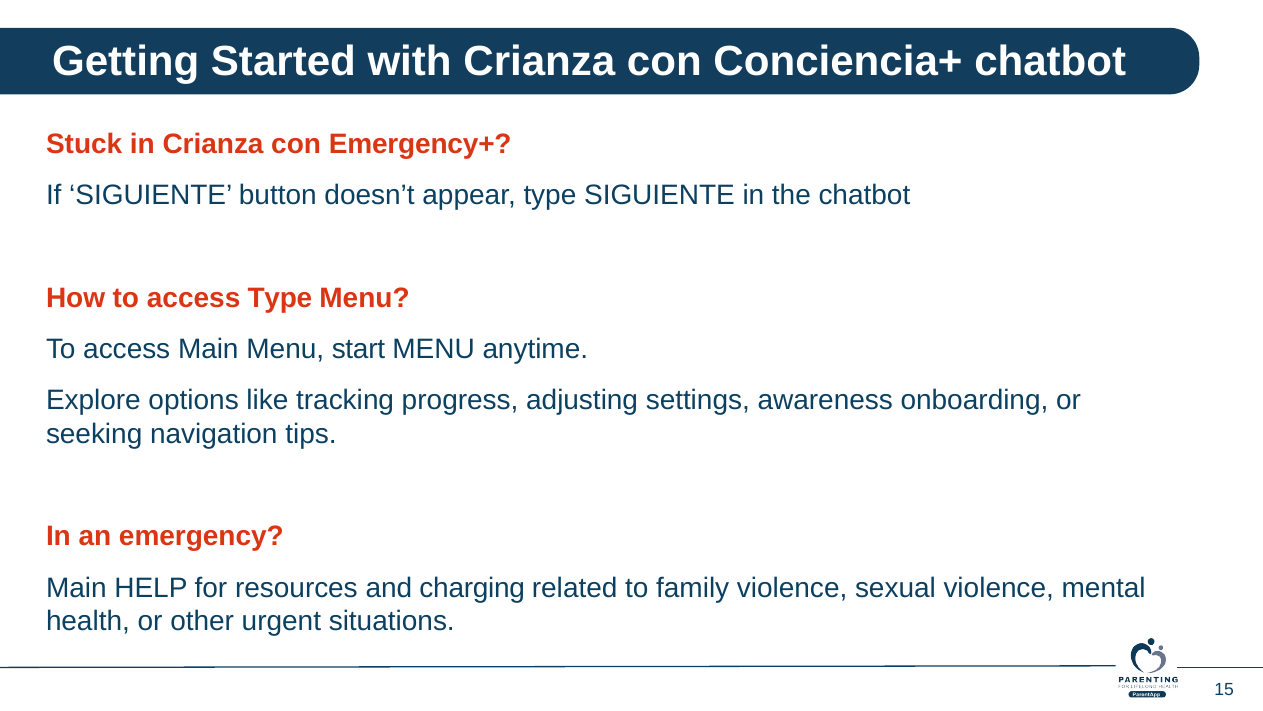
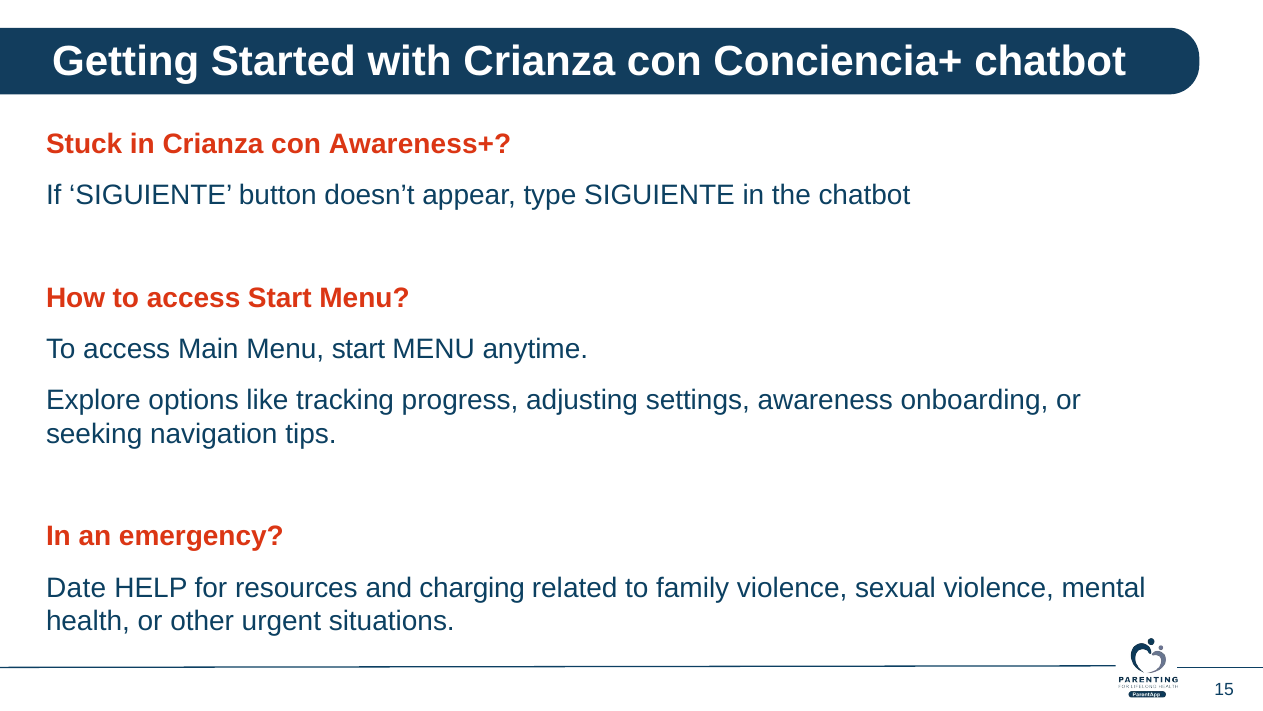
Emergency+: Emergency+ -> Awareness+
access Type: Type -> Start
Main at (76, 587): Main -> Date
